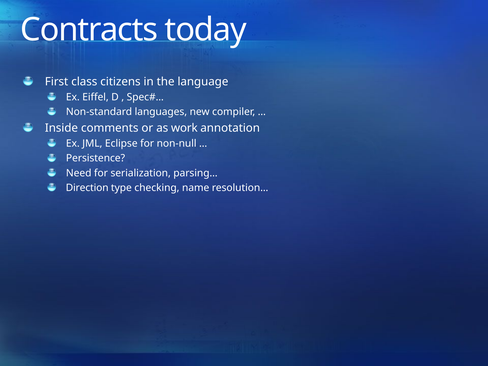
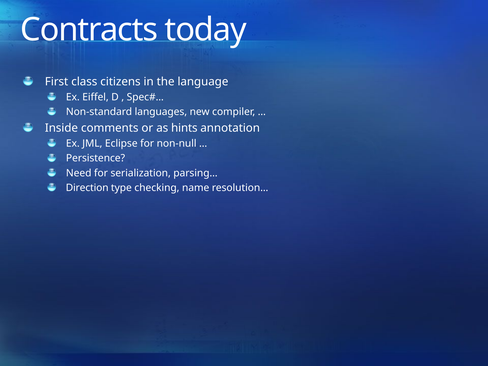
work: work -> hints
